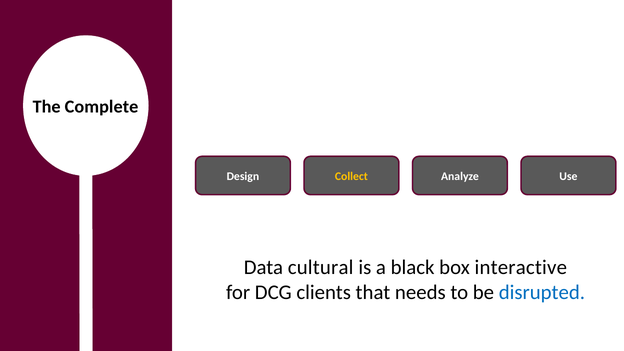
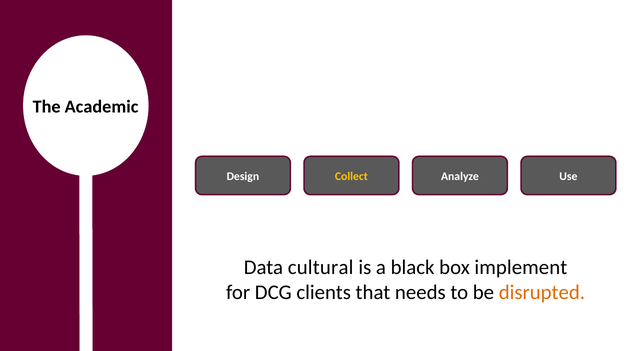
Complete: Complete -> Academic
interactive: interactive -> implement
disrupted colour: blue -> orange
